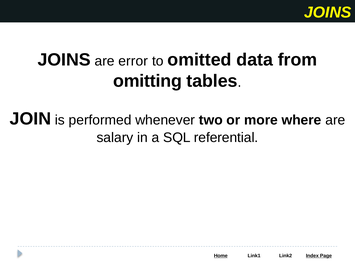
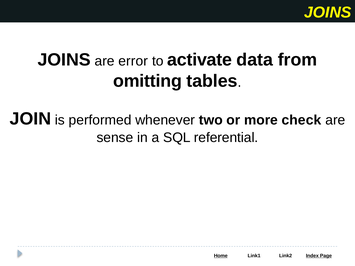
omitted: omitted -> activate
where: where -> check
salary: salary -> sense
